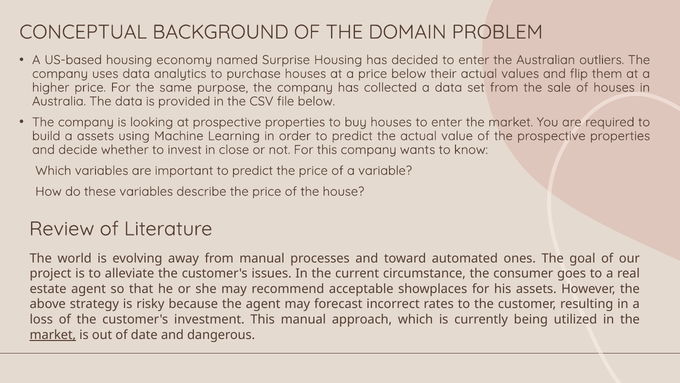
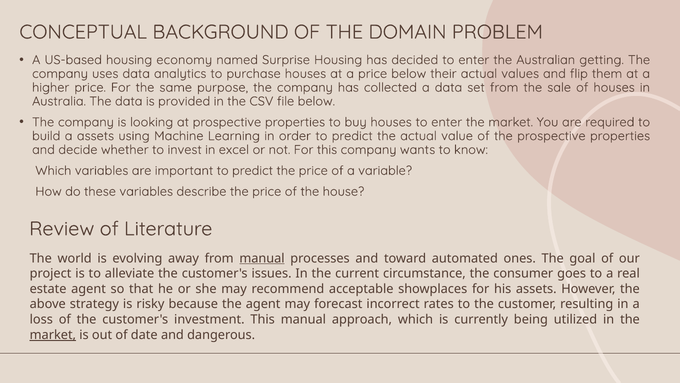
outliers: outliers -> getting
close: close -> excel
manual at (262, 258) underline: none -> present
